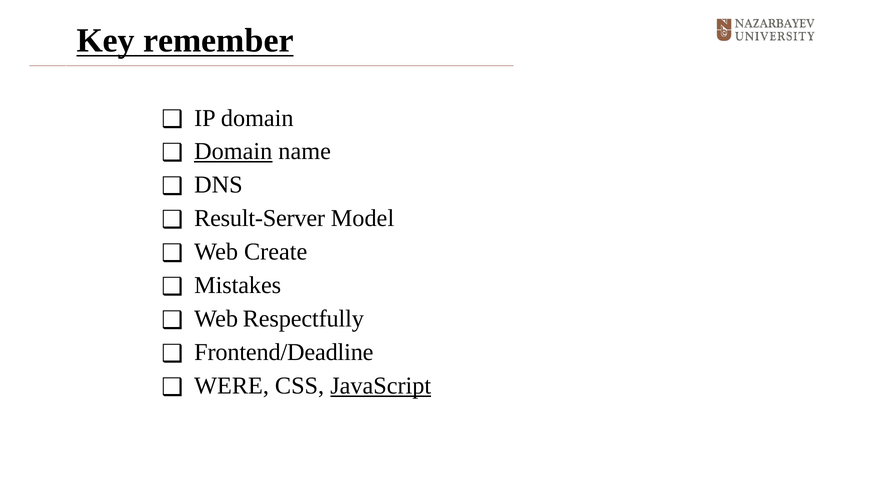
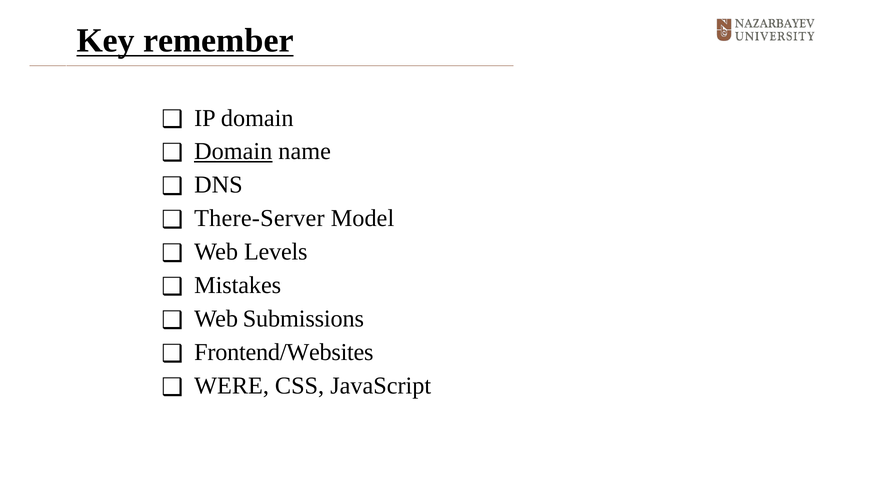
Result-Server: Result-Server -> There-Server
Create: Create -> Levels
Respectfully: Respectfully -> Submissions
Frontend/Deadline: Frontend/Deadline -> Frontend/Websites
JavaScript underline: present -> none
